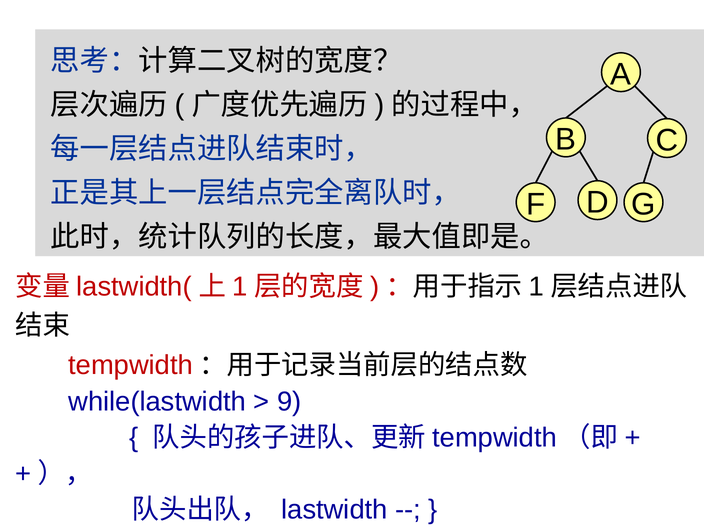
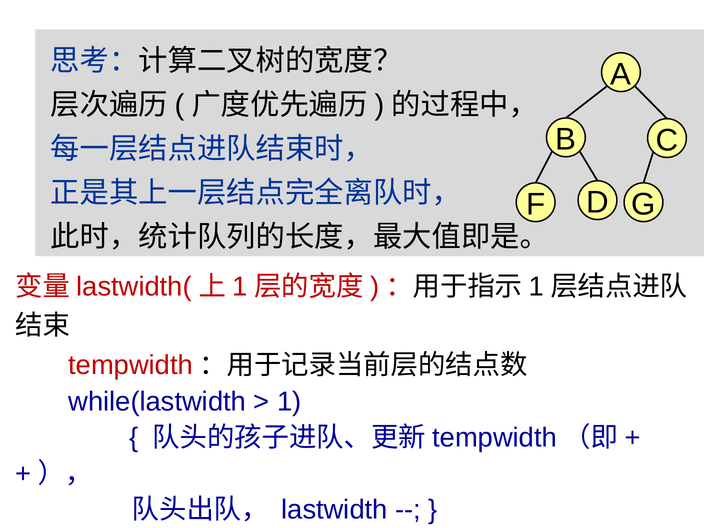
9 at (289, 402): 9 -> 1
